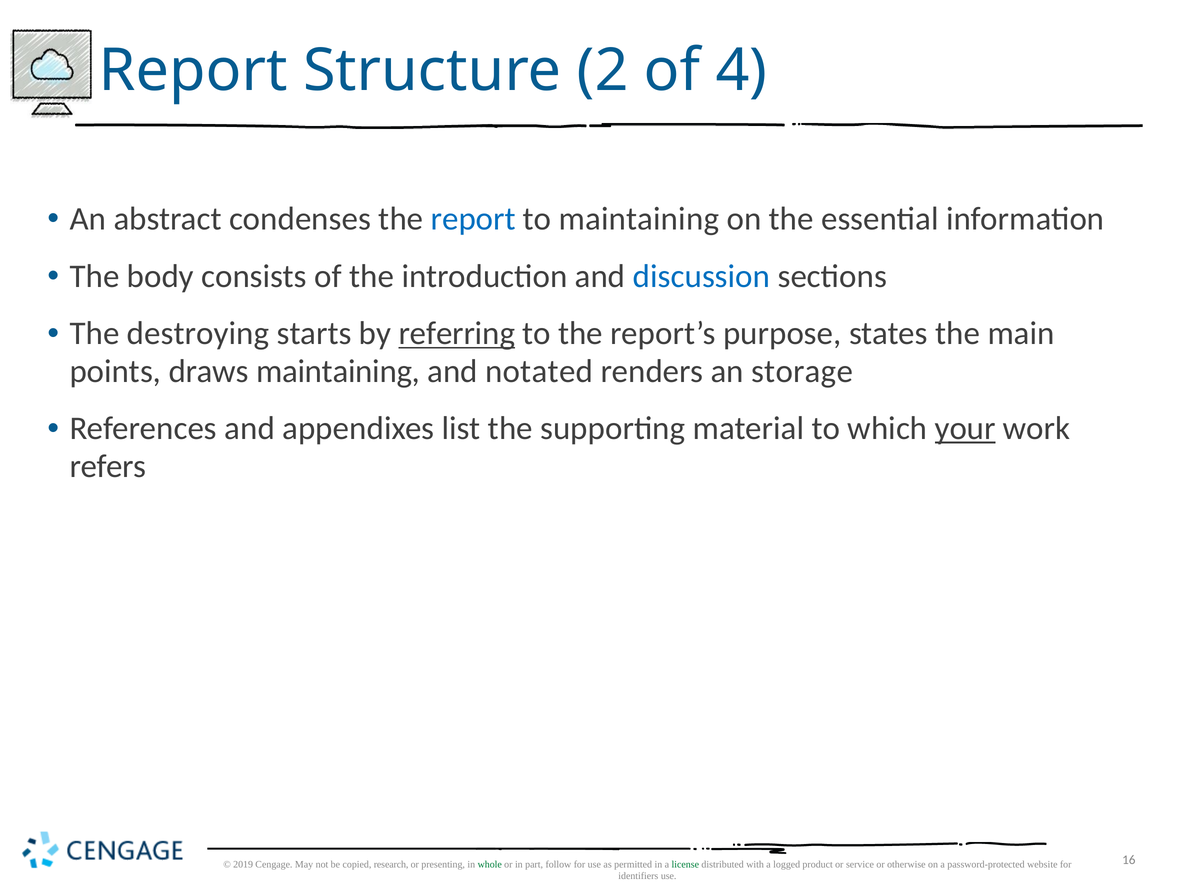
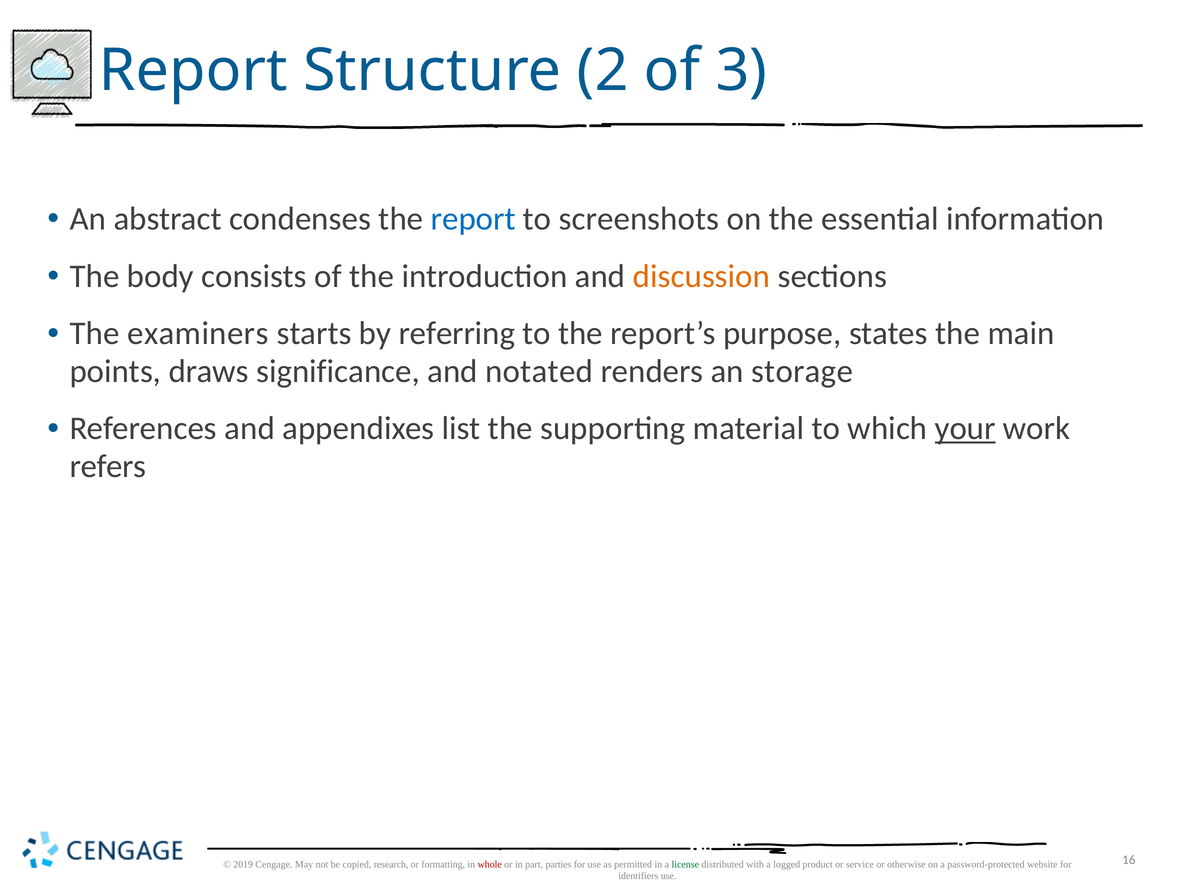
4: 4 -> 3
to maintaining: maintaining -> screenshots
discussion colour: blue -> orange
destroying: destroying -> examiners
referring underline: present -> none
draws maintaining: maintaining -> significance
presenting: presenting -> formatting
whole colour: green -> red
follow: follow -> parties
